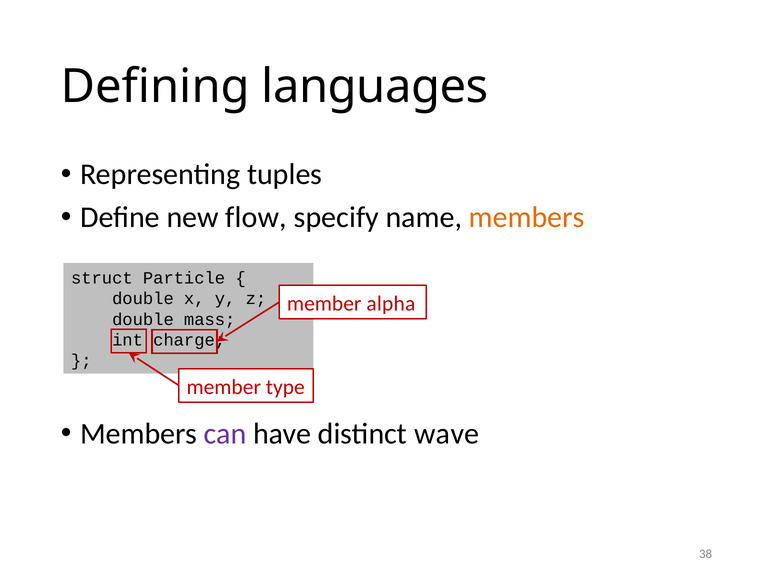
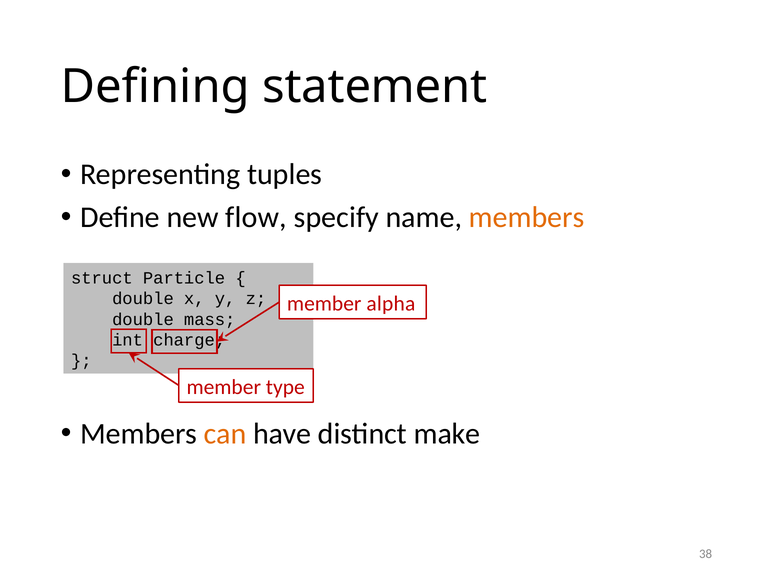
languages: languages -> statement
can colour: purple -> orange
wave: wave -> make
